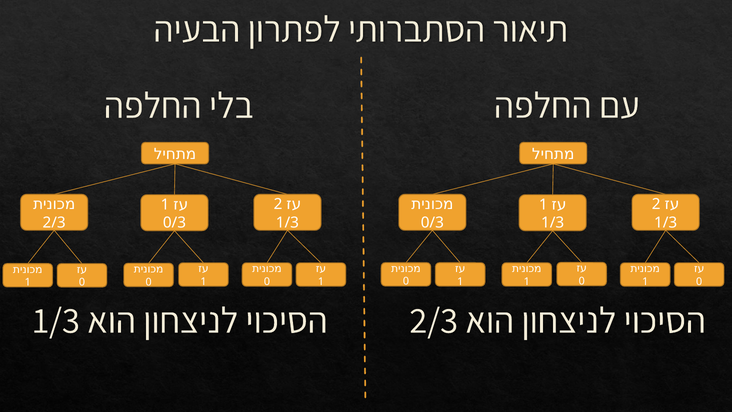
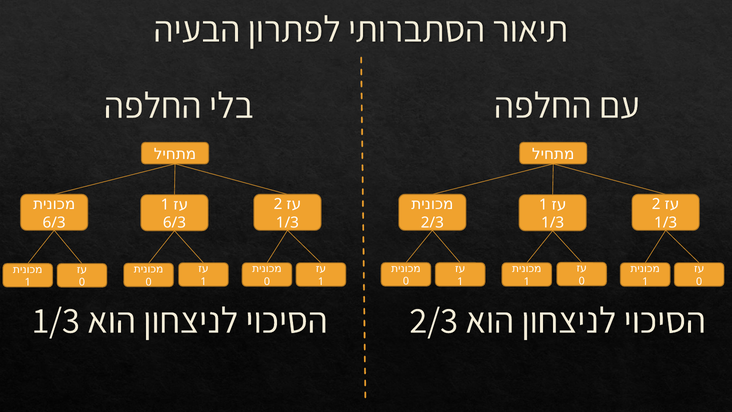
2/3 at (54, 222): 2/3 -> 6/3
0/3 at (432, 222): 0/3 -> 2/3
0/3 at (174, 223): 0/3 -> 6/3
